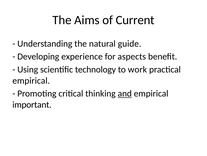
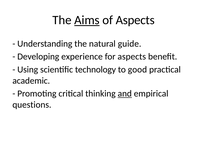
Aims underline: none -> present
of Current: Current -> Aspects
work: work -> good
empirical at (31, 80): empirical -> academic
important: important -> questions
